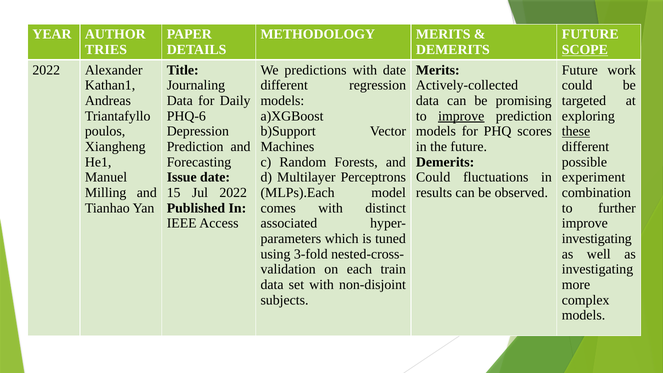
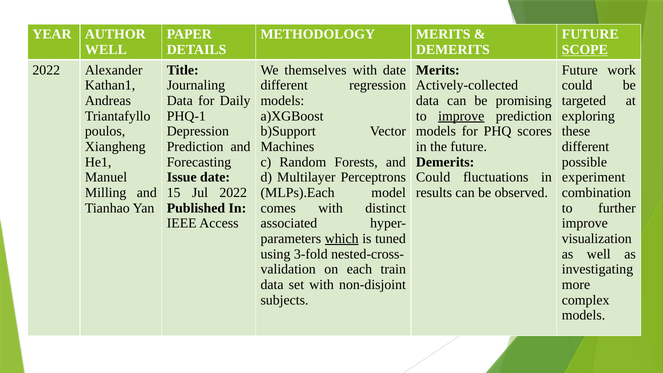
TRIES at (106, 50): TRIES -> WELL
predictions: predictions -> themselves
PHQ-6: PHQ-6 -> PHQ-1
these underline: present -> none
which underline: none -> present
investigating at (597, 239): investigating -> visualization
